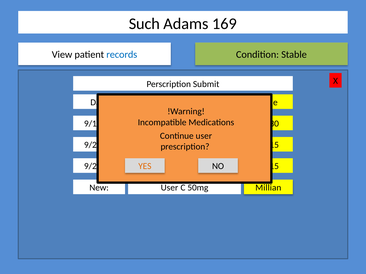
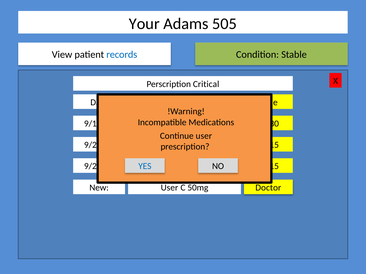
Such: Such -> Your
169: 169 -> 505
Submit: Submit -> Critical
YES colour: orange -> blue
Millian: Millian -> Doctor
